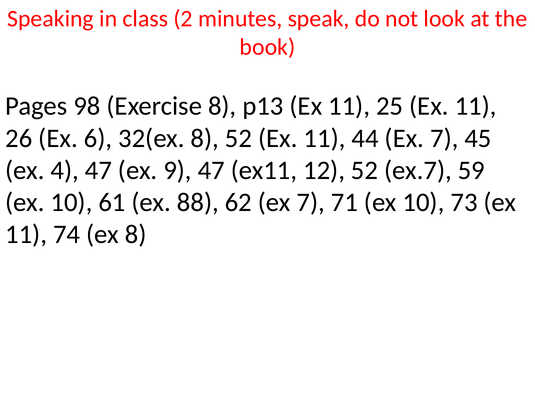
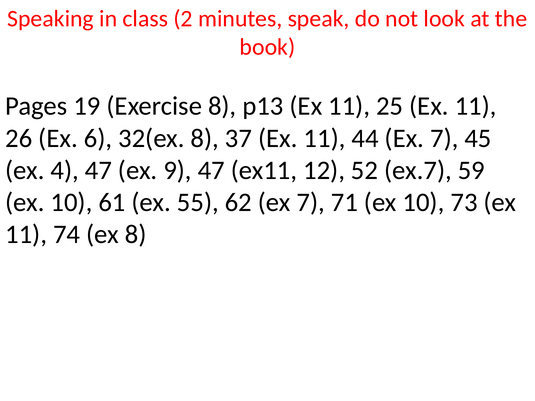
98: 98 -> 19
8 52: 52 -> 37
88: 88 -> 55
